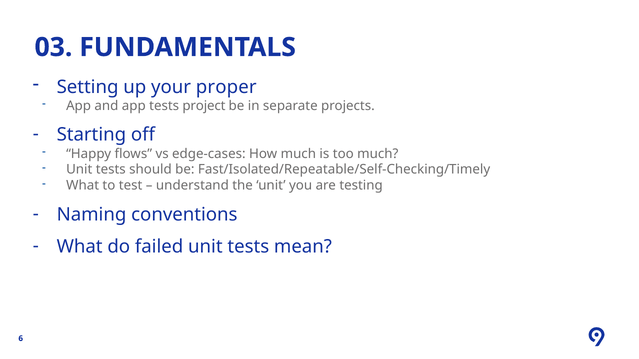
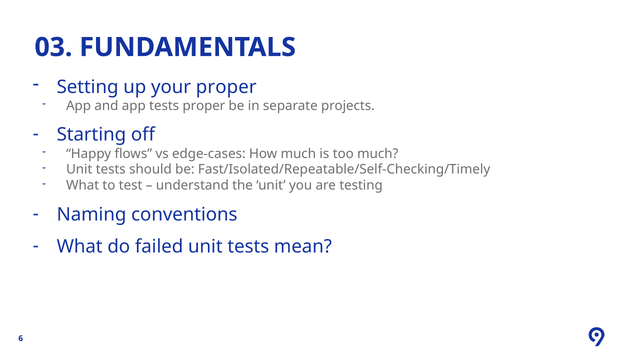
tests project: project -> proper
